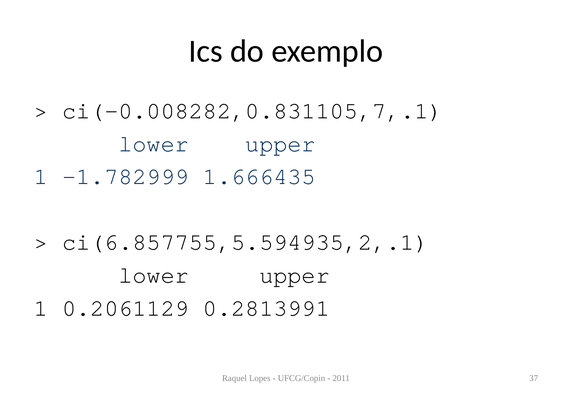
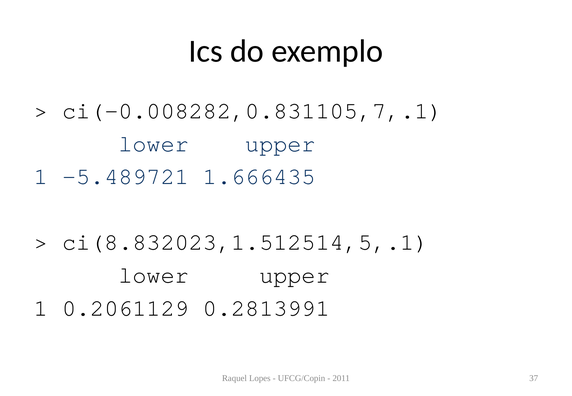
-1.782999: -1.782999 -> -5.489721
ci(6.857755,5.594935,2,.1: ci(6.857755,5.594935,2,.1 -> ci(8.832023,1.512514,5,.1
